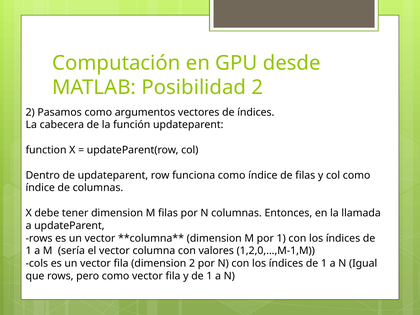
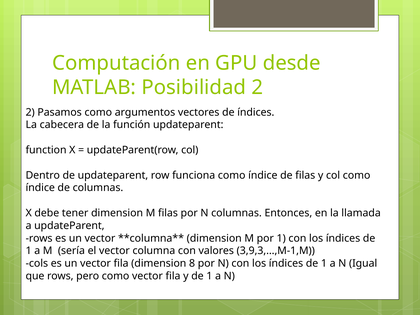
1,2,0,…,M-1,M: 1,2,0,…,M-1,M -> 3,9,3,…,M-1,M
dimension 2: 2 -> 8
